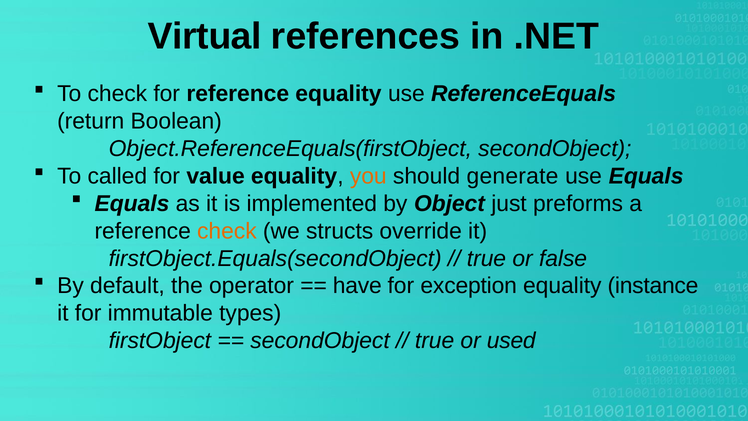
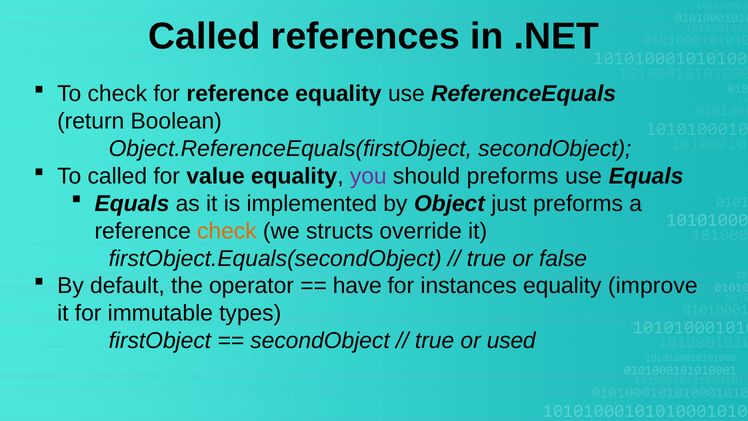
Virtual at (205, 36): Virtual -> Called
you colour: orange -> purple
should generate: generate -> preforms
exception: exception -> instances
instance: instance -> improve
